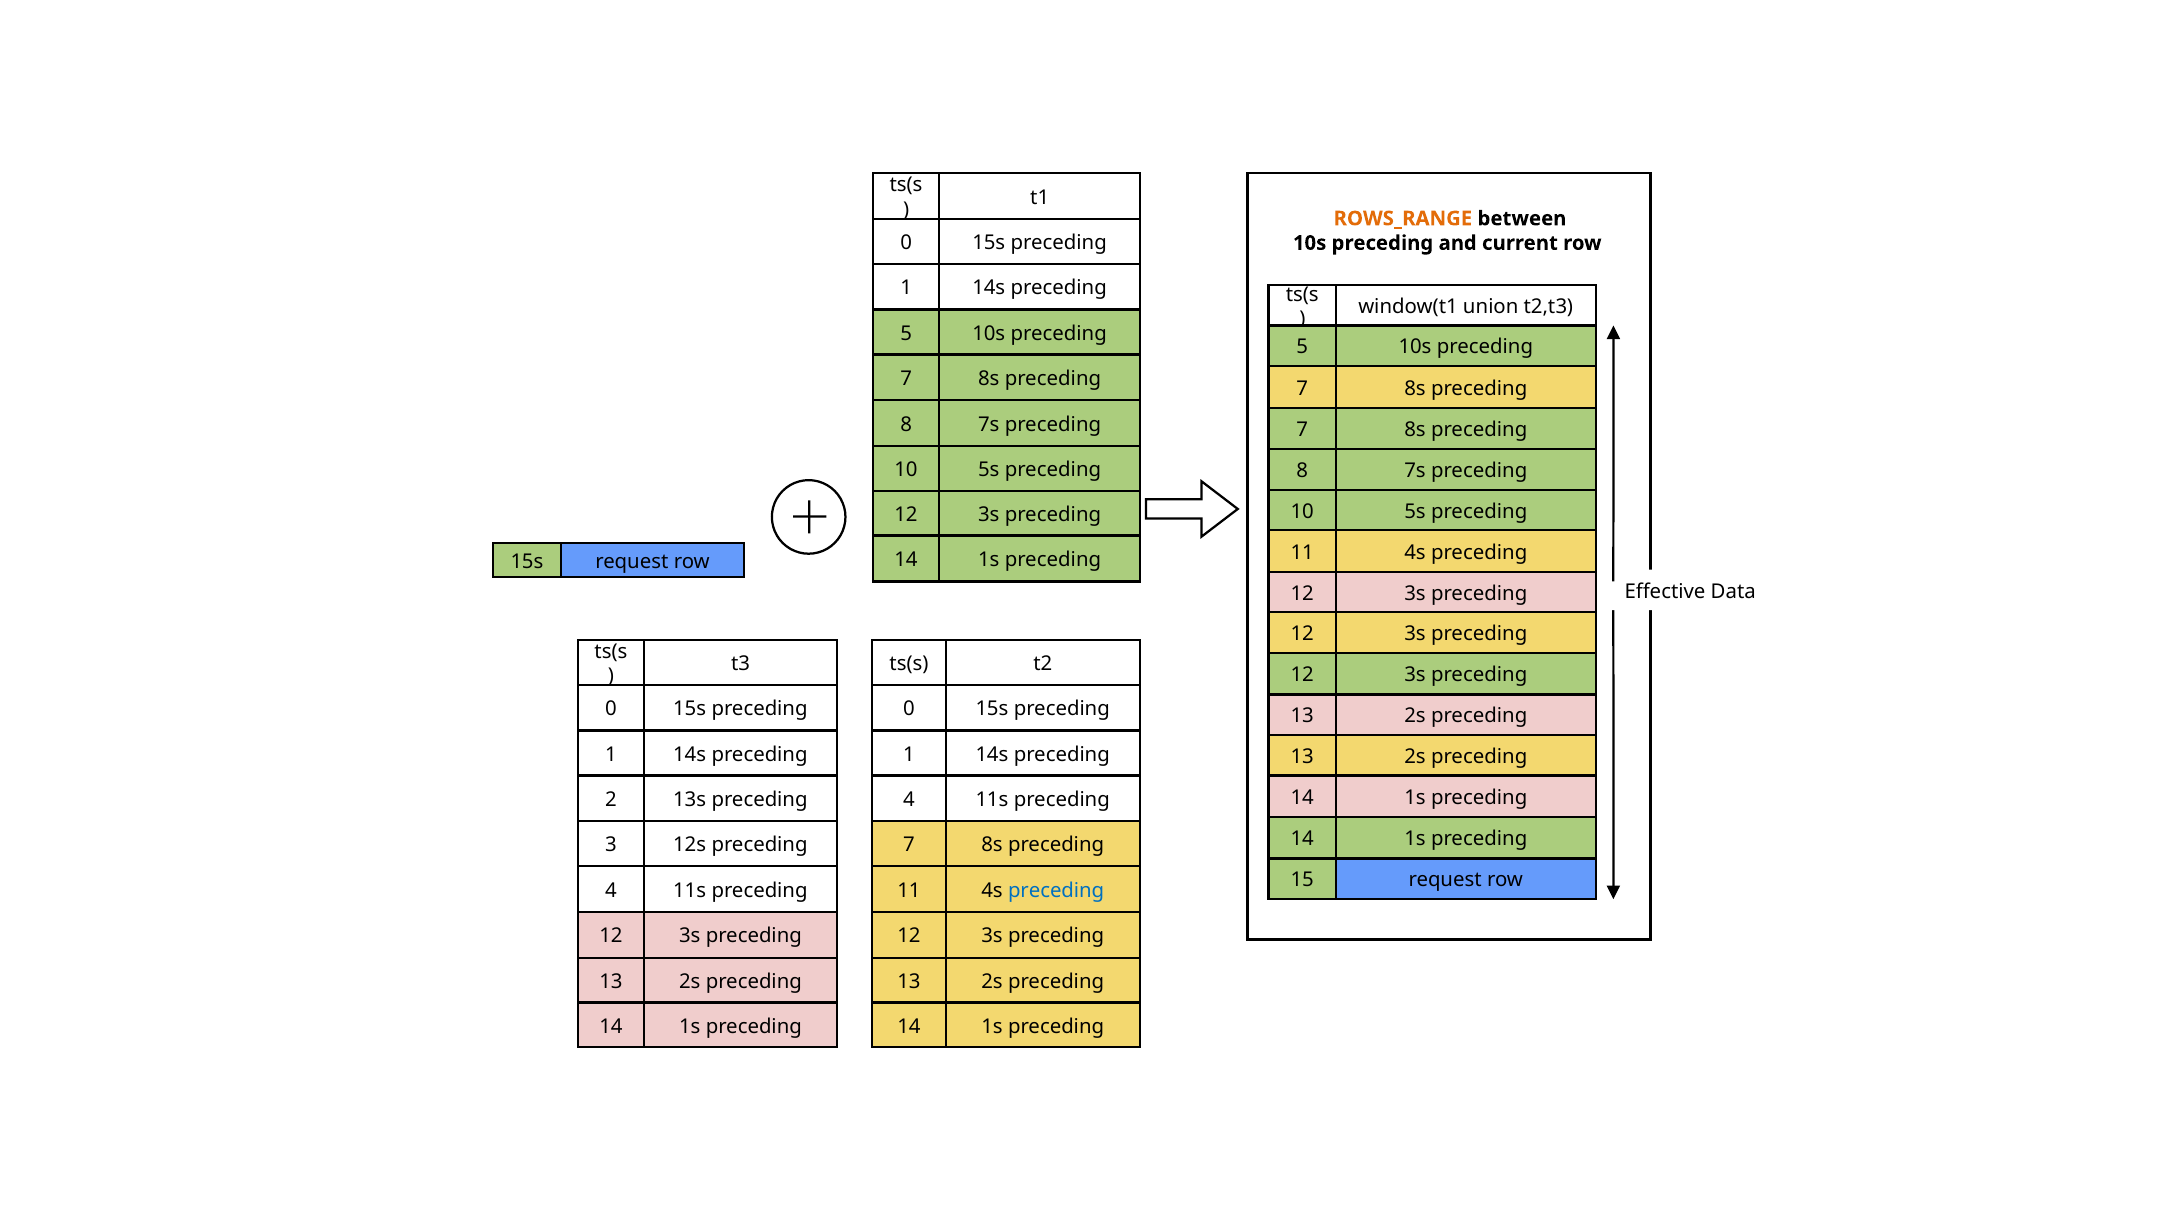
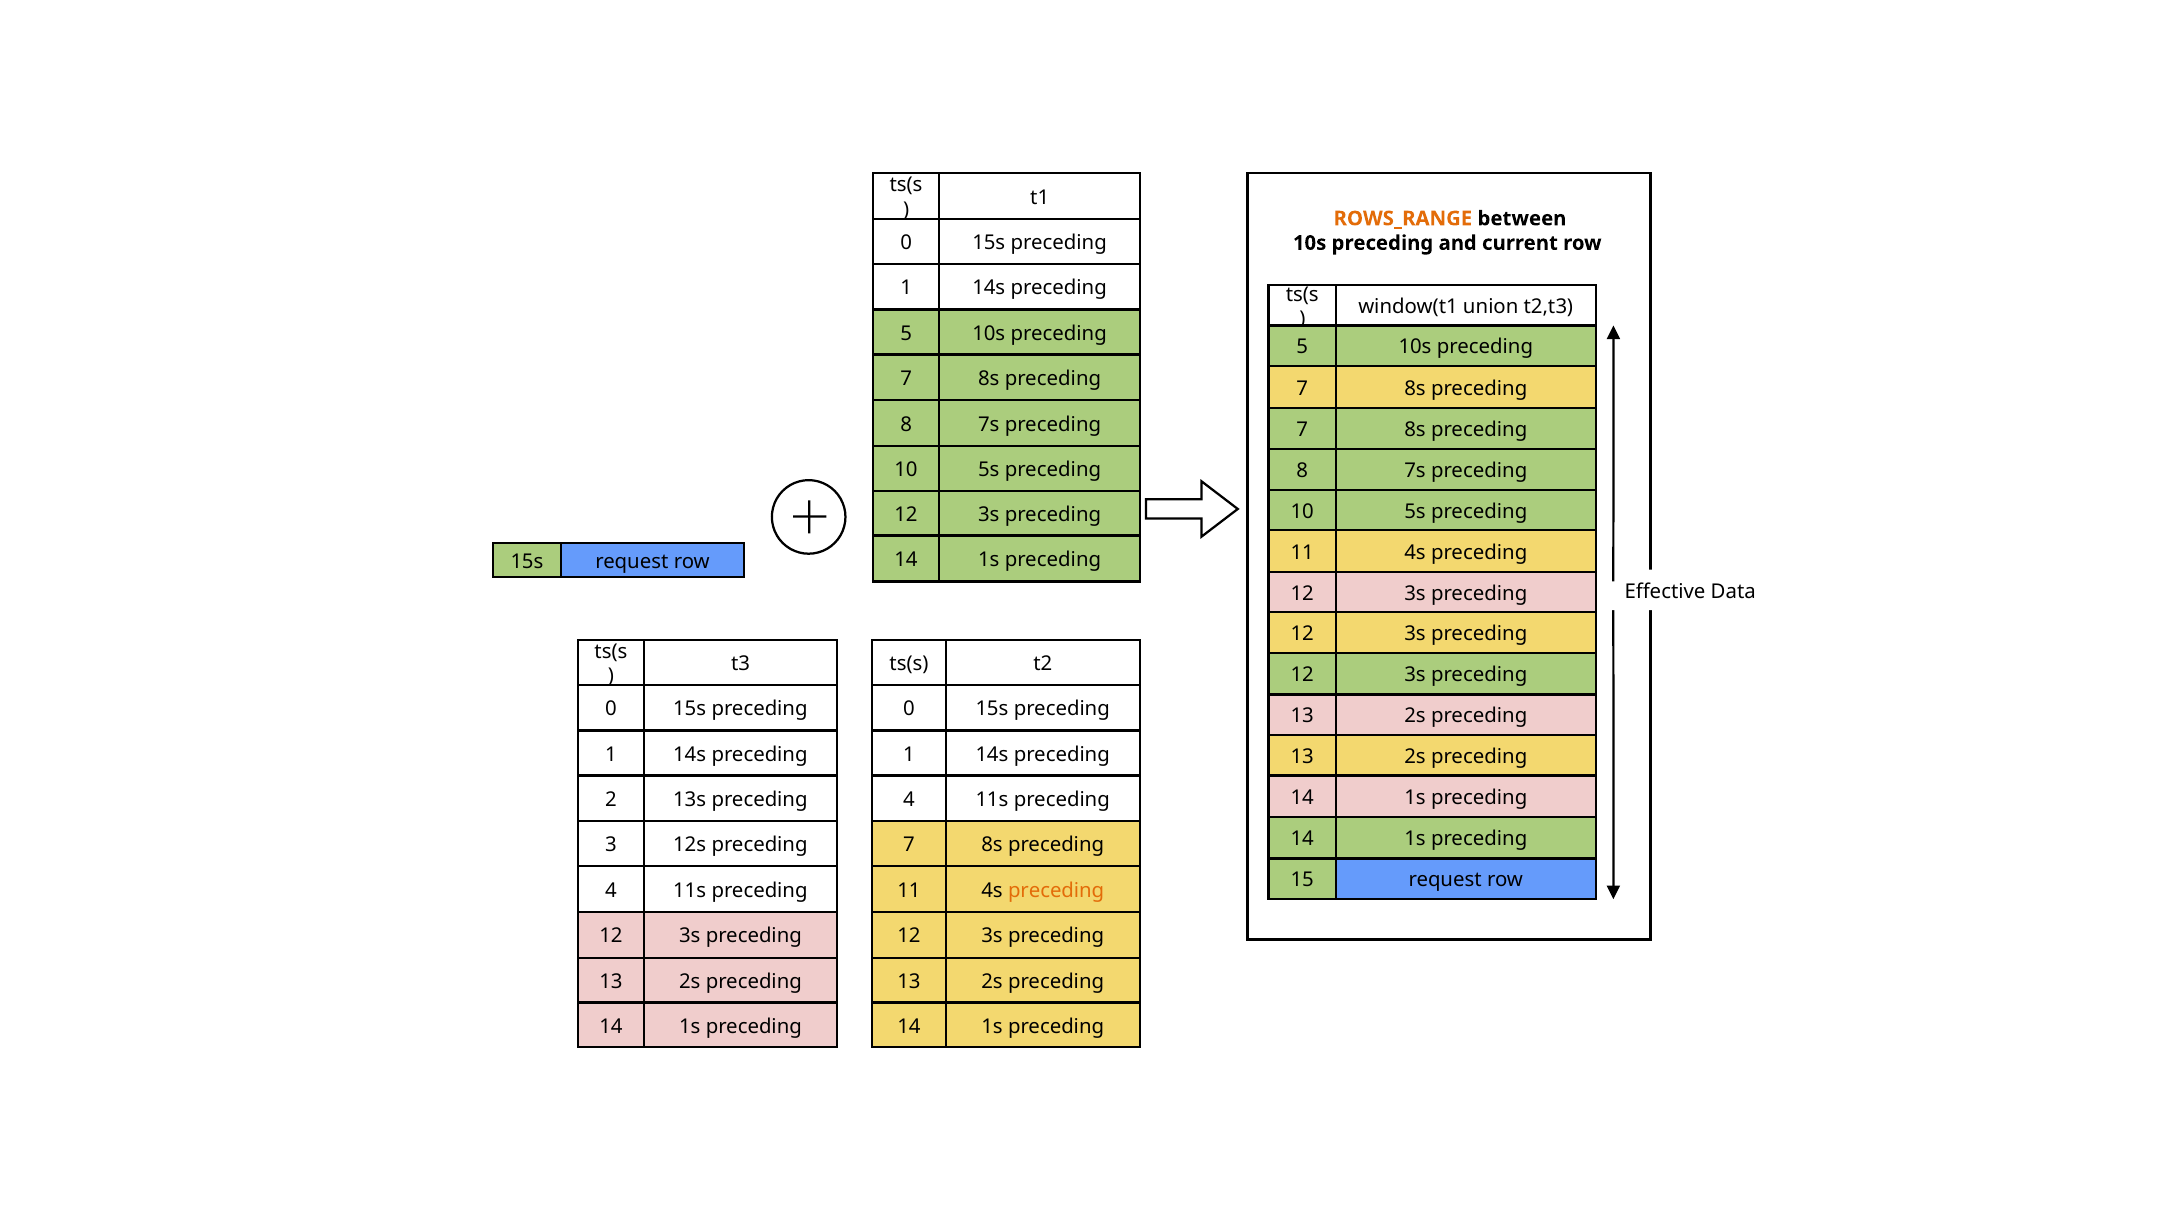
preceding at (1056, 891) colour: blue -> orange
